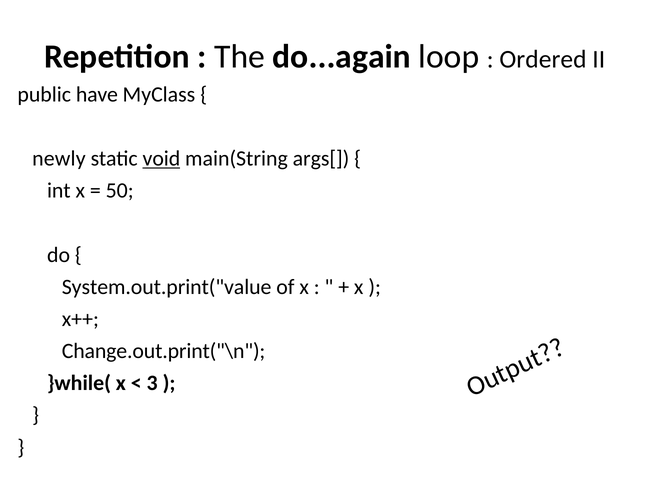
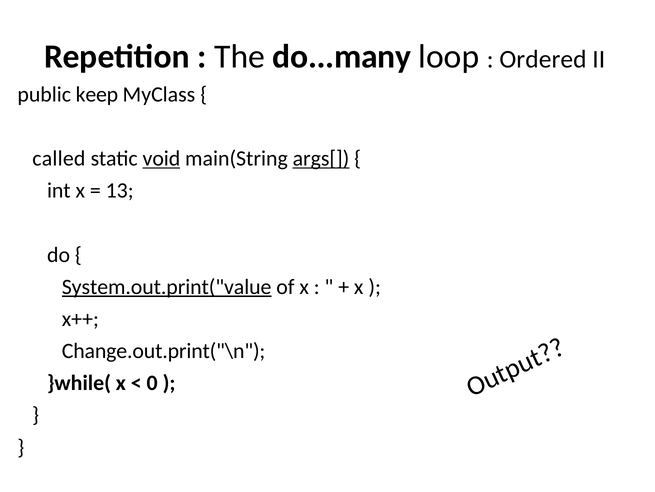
do...again: do...again -> do...many
have: have -> keep
newly: newly -> called
args[ underline: none -> present
50: 50 -> 13
System.out.print("value underline: none -> present
3: 3 -> 0
